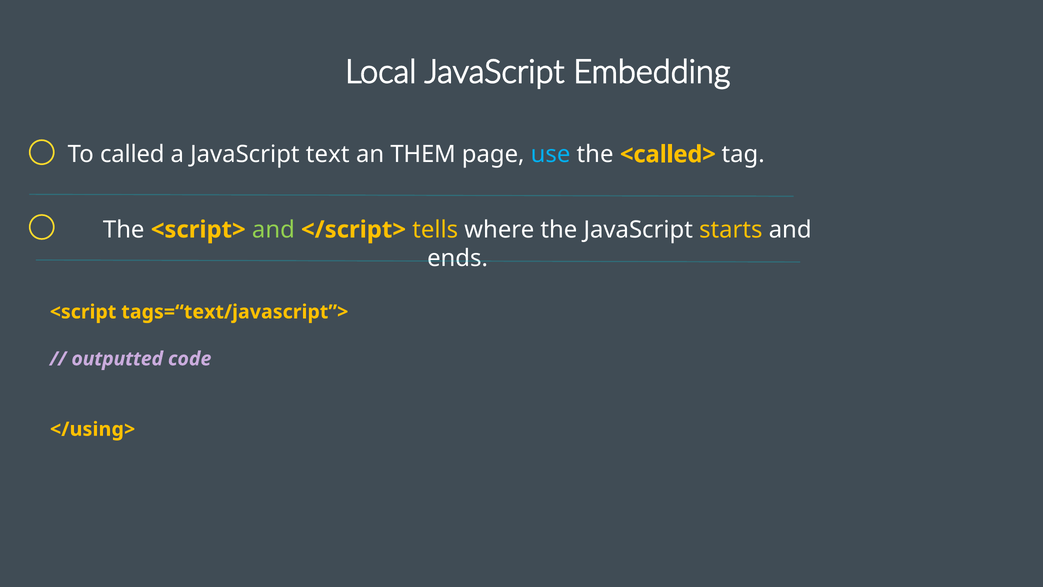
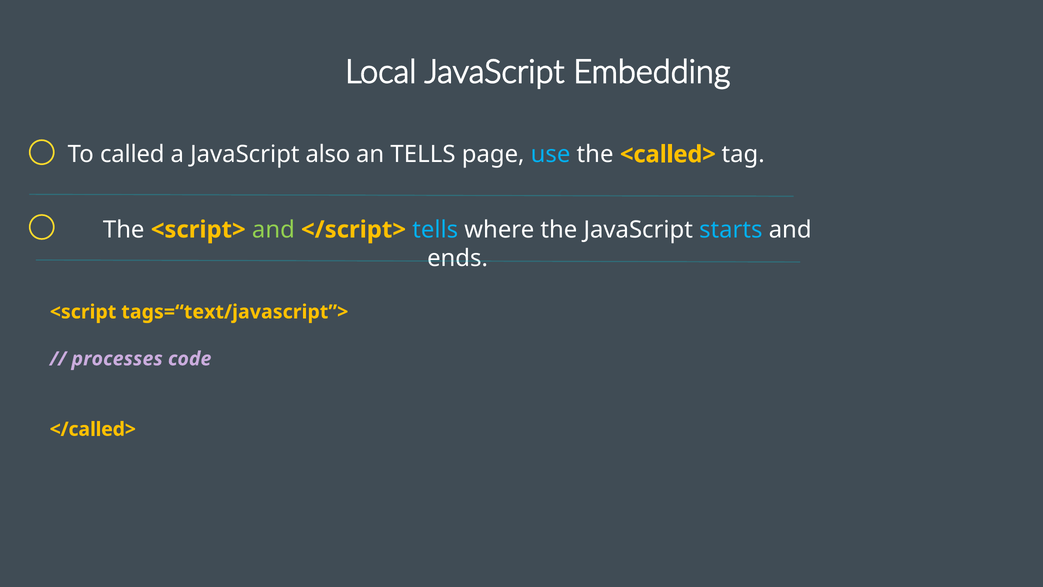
text: text -> also
an THEM: THEM -> TELLS
tells at (435, 230) colour: yellow -> light blue
starts colour: yellow -> light blue
outputted: outputted -> processes
</using>: </using> -> </called>
